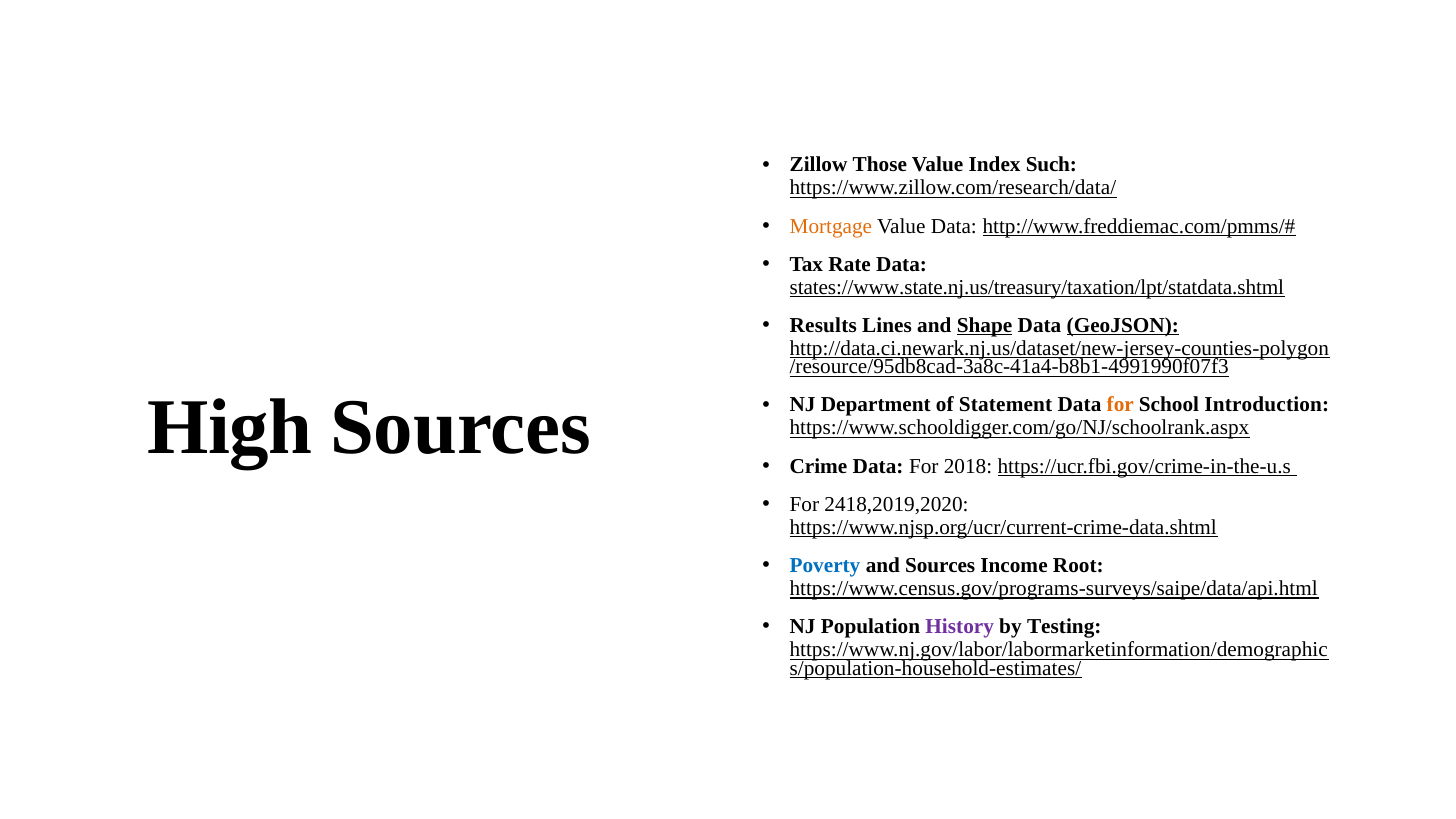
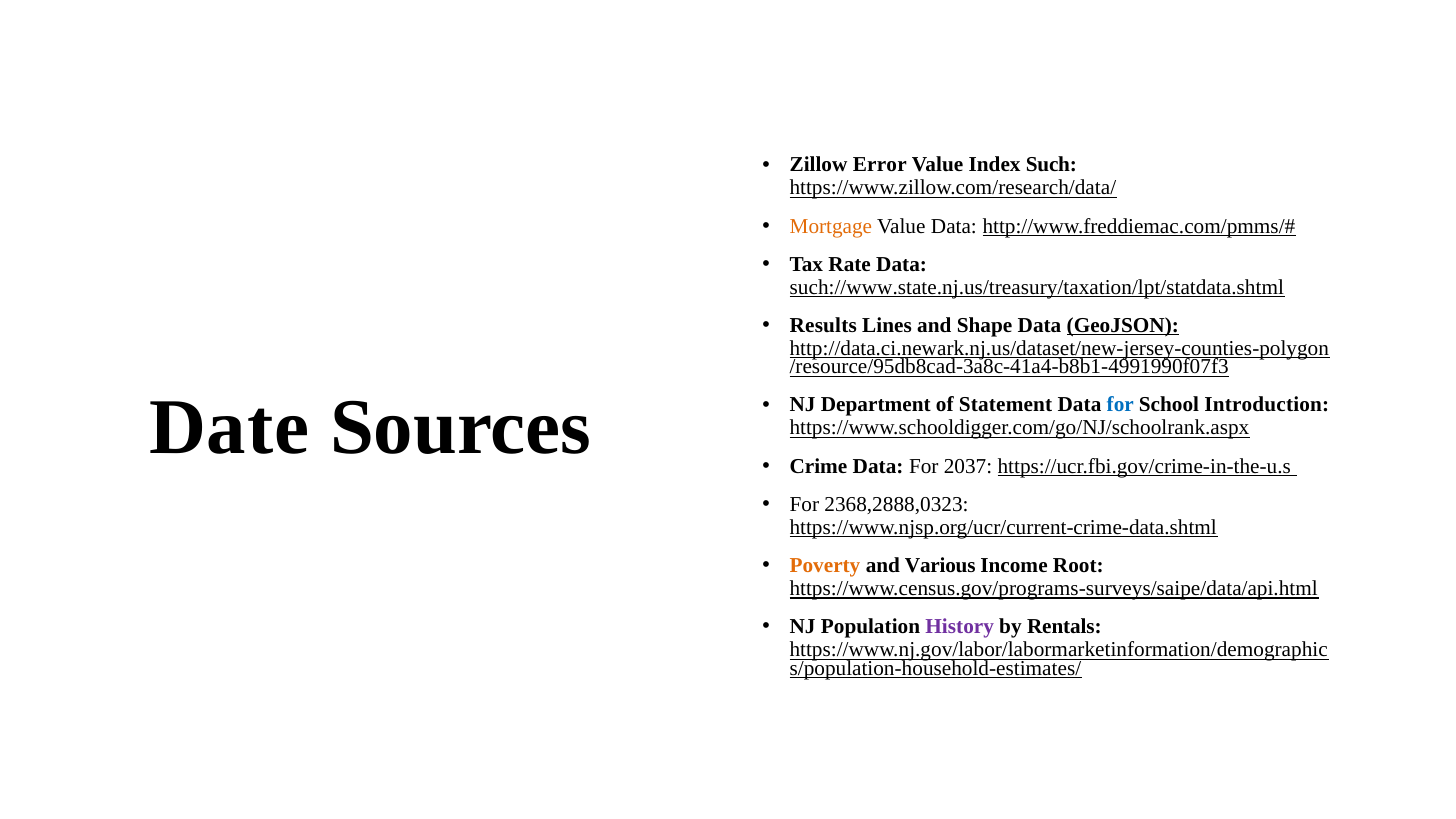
Those: Those -> Error
states://www.state.nj.us/treasury/taxation/lpt/statdata.shtml: states://www.state.nj.us/treasury/taxation/lpt/statdata.shtml -> such://www.state.nj.us/treasury/taxation/lpt/statdata.shtml
Shape underline: present -> none
High: High -> Date
for at (1120, 405) colour: orange -> blue
2018: 2018 -> 2037
2418,2019,2020: 2418,2019,2020 -> 2368,2888,0323
Poverty colour: blue -> orange
and Sources: Sources -> Various
Testing: Testing -> Rentals
